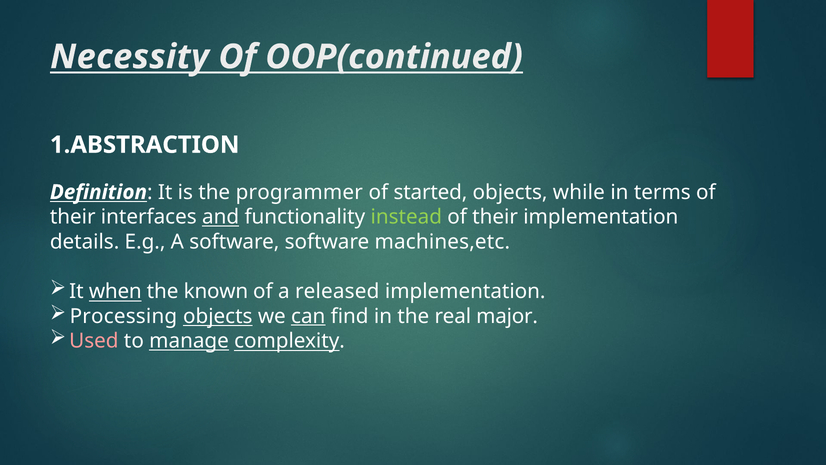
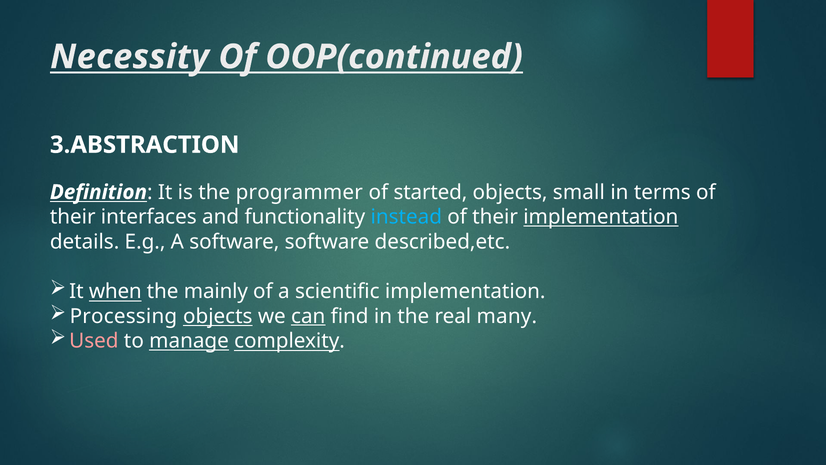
1.ABSTRACTION: 1.ABSTRACTION -> 3.ABSTRACTION
while: while -> small
and underline: present -> none
instead colour: light green -> light blue
implementation at (601, 217) underline: none -> present
machines,etc: machines,etc -> described,etc
known: known -> mainly
released: released -> scientific
major: major -> many
